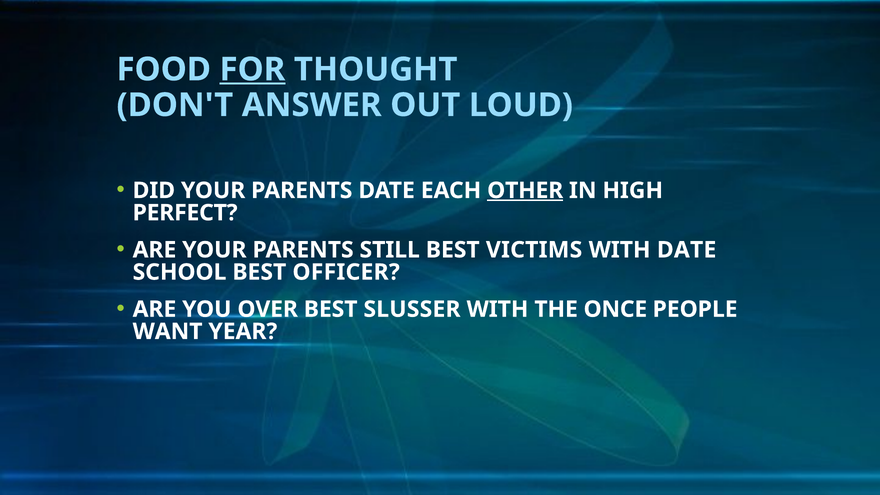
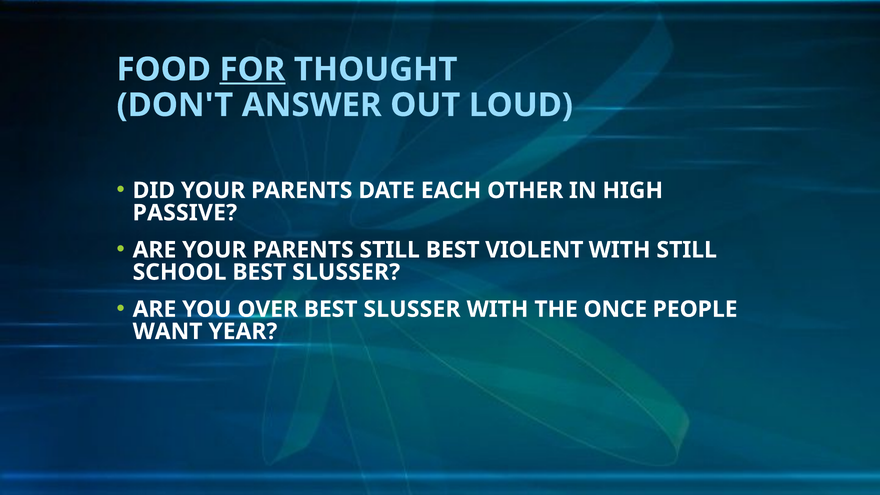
OTHER underline: present -> none
PERFECT: PERFECT -> PASSIVE
VICTIMS: VICTIMS -> VIOLENT
WITH DATE: DATE -> STILL
SCHOOL BEST OFFICER: OFFICER -> SLUSSER
